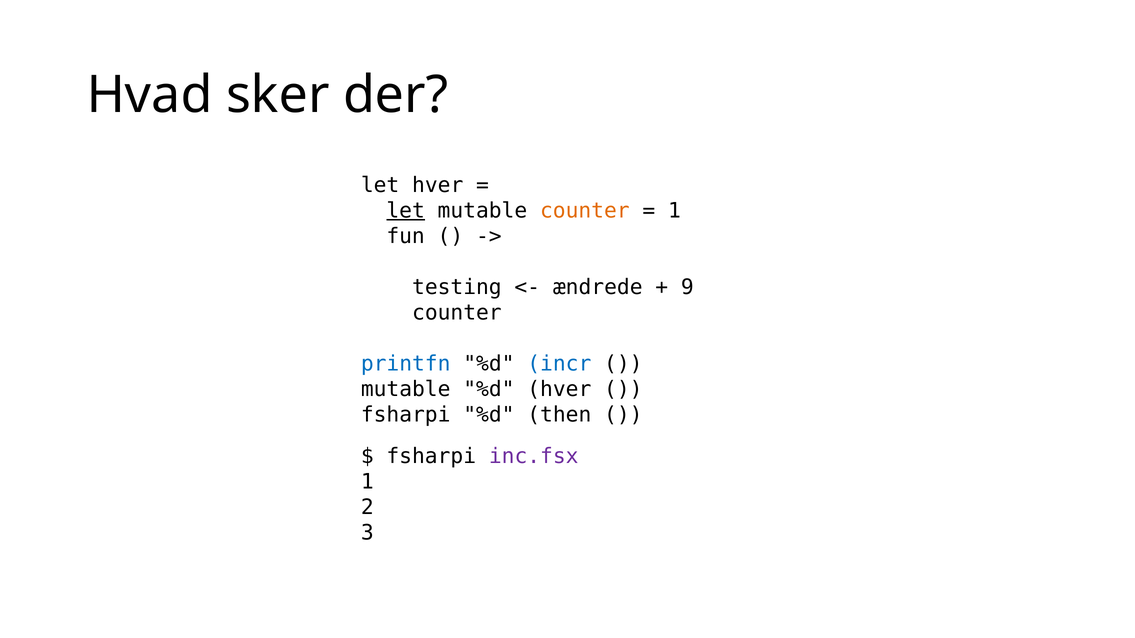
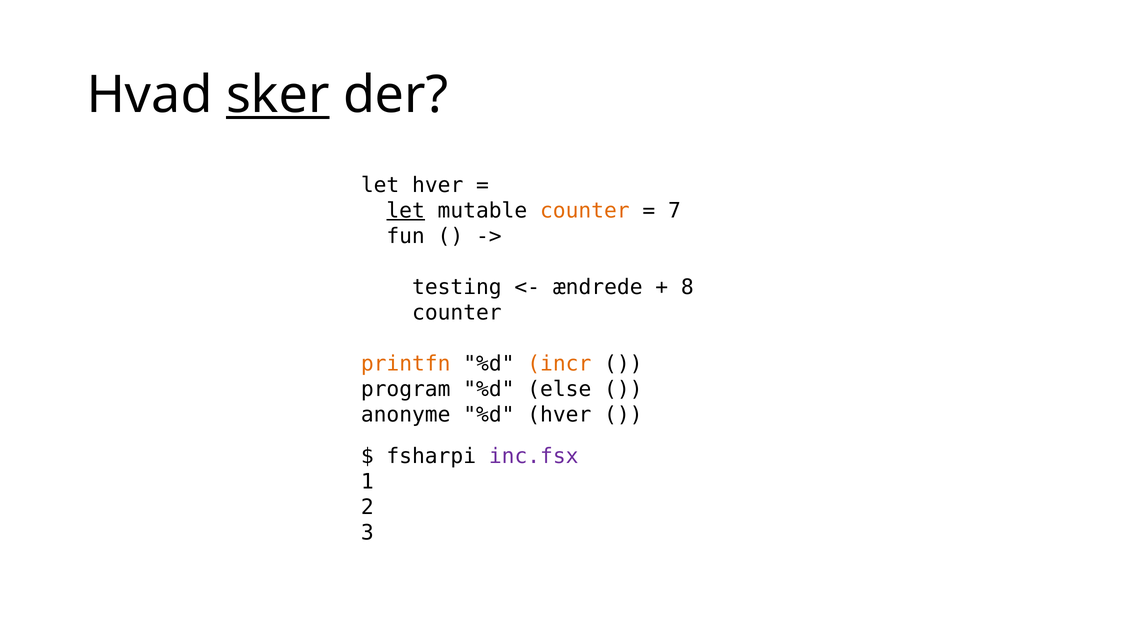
sker underline: none -> present
1 at (674, 211): 1 -> 7
9: 9 -> 8
printfn colour: blue -> orange
incr colour: blue -> orange
mutable at (406, 389): mutable -> program
%d hver: hver -> else
fsharpi at (406, 415): fsharpi -> anonyme
%d then: then -> hver
